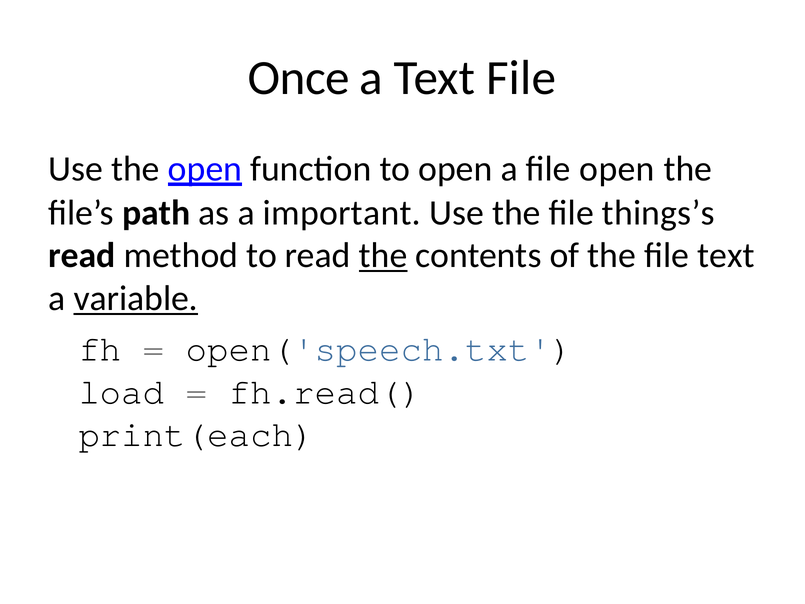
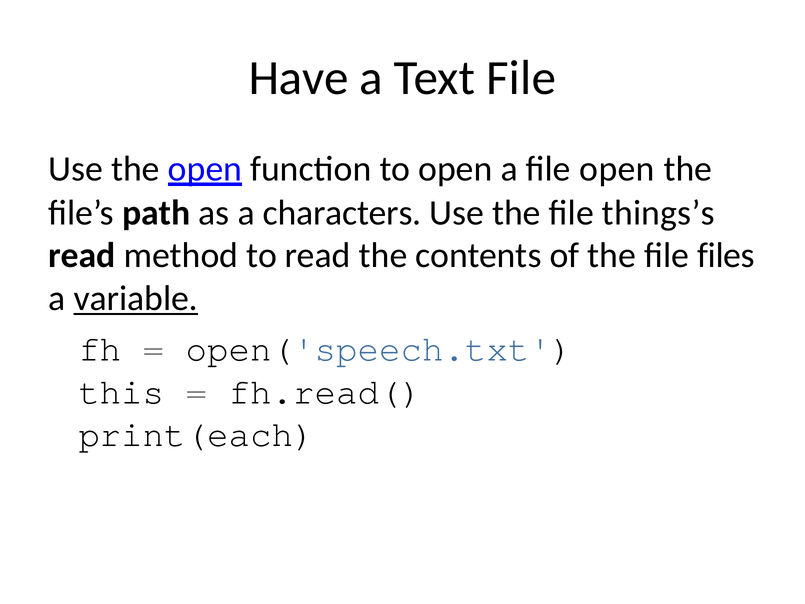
Once: Once -> Have
important: important -> characters
the at (383, 256) underline: present -> none
file text: text -> files
load: load -> this
